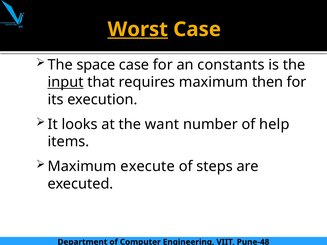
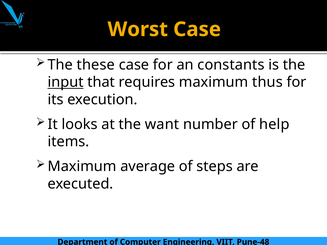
Worst underline: present -> none
space: space -> these
then: then -> thus
execute: execute -> average
